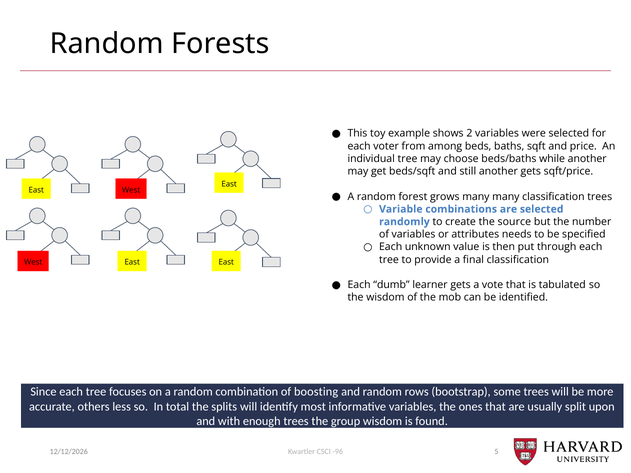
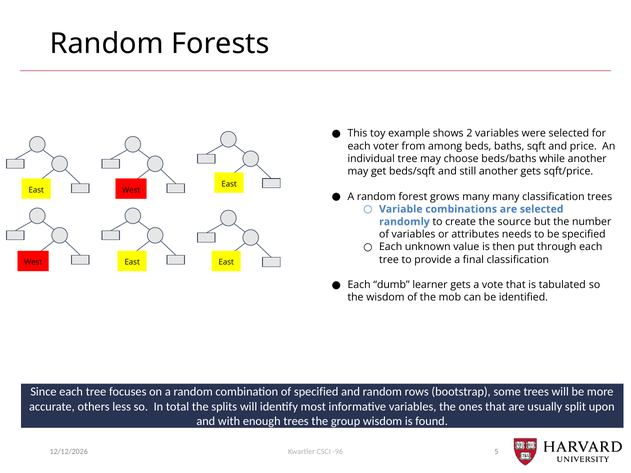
of boosting: boosting -> specified
